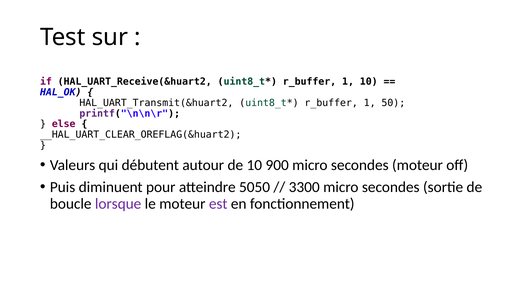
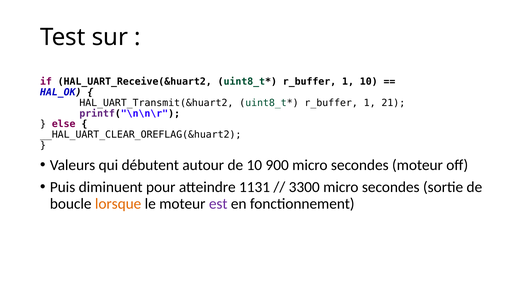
50: 50 -> 21
5050: 5050 -> 1131
lorsque colour: purple -> orange
